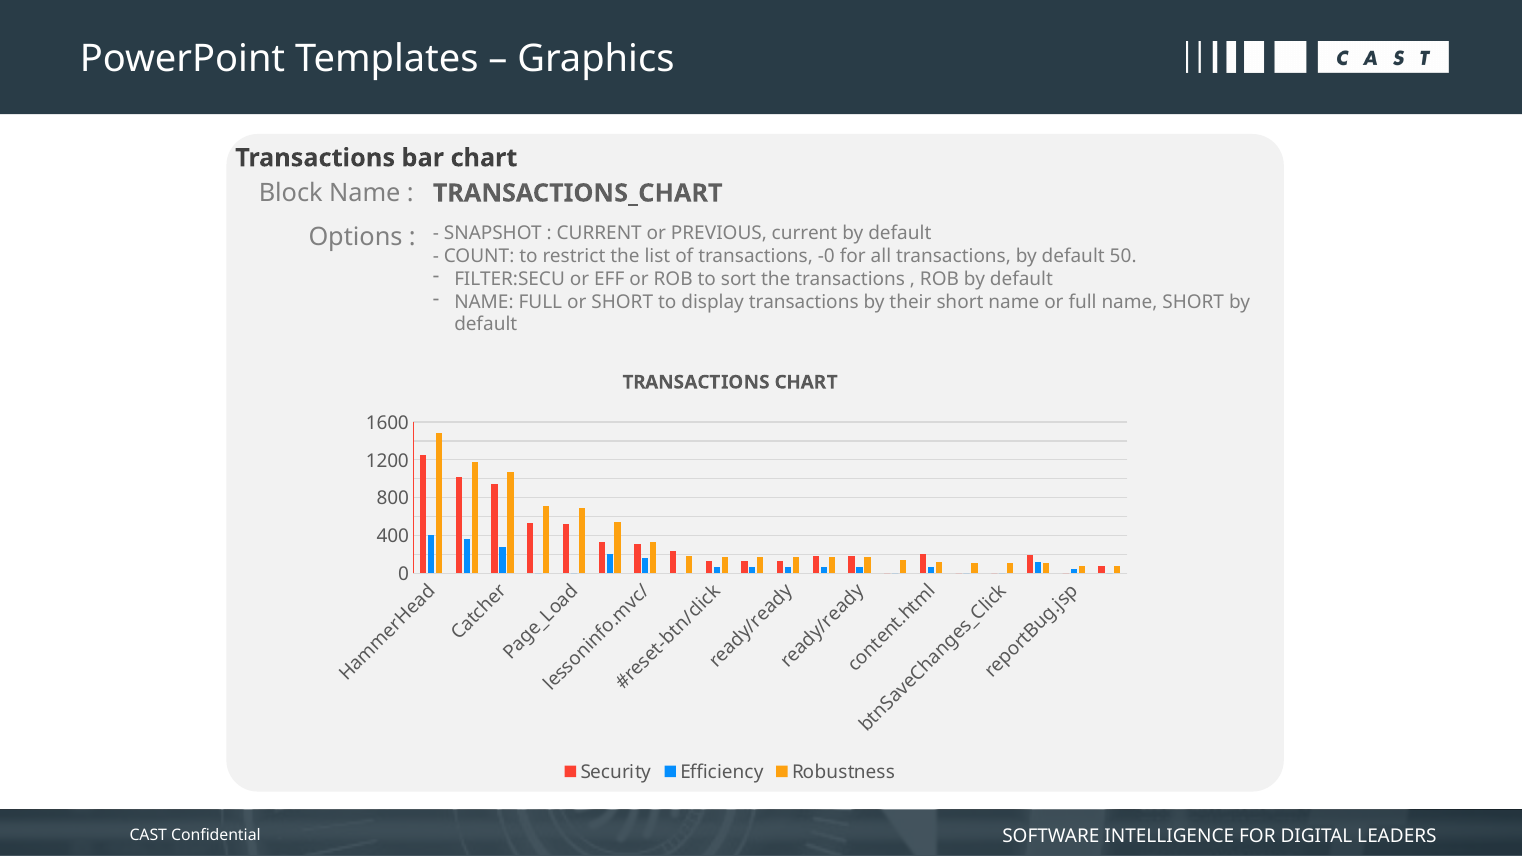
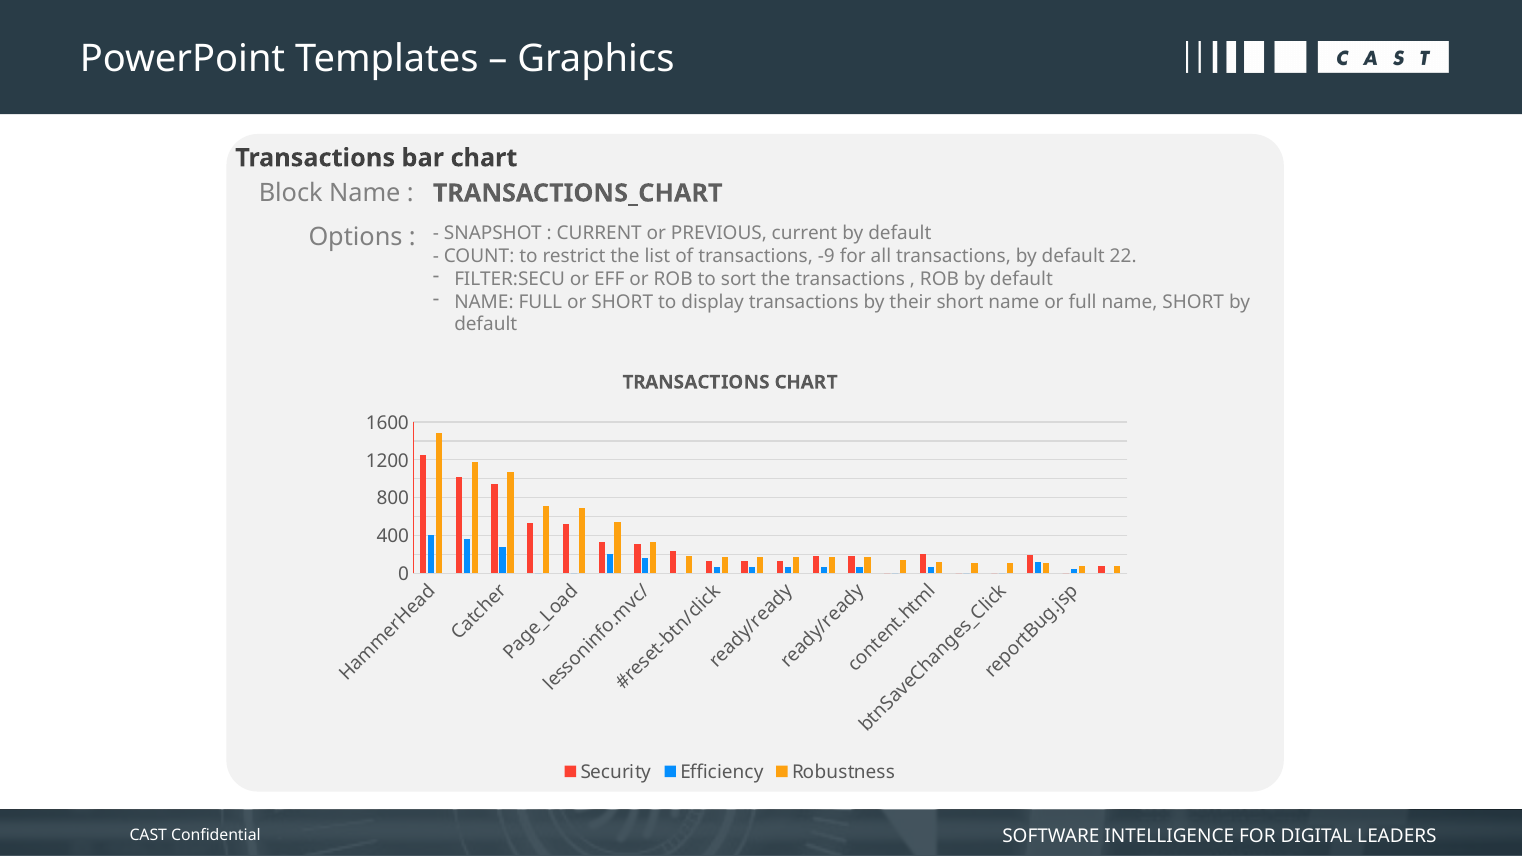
-0: -0 -> -9
50: 50 -> 22
